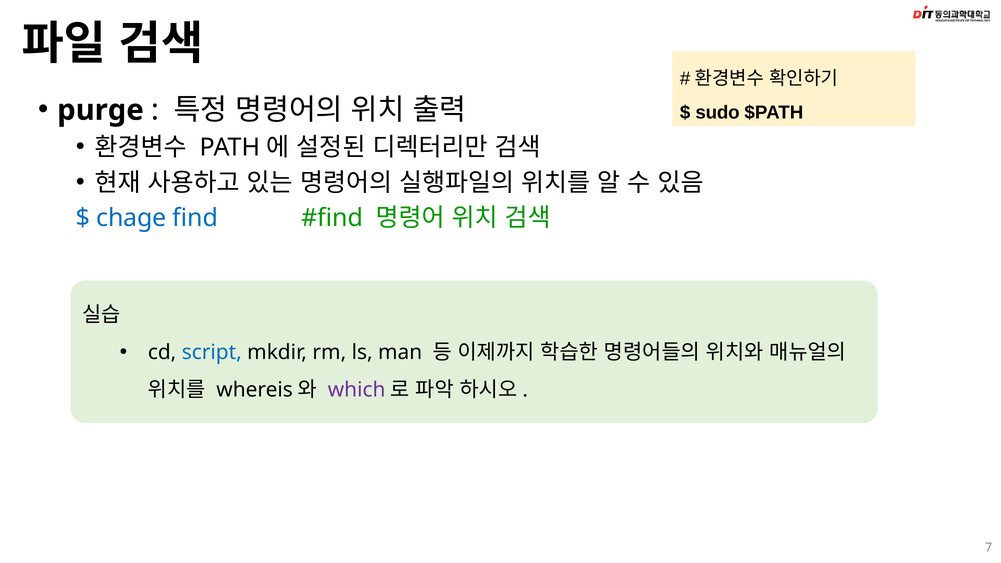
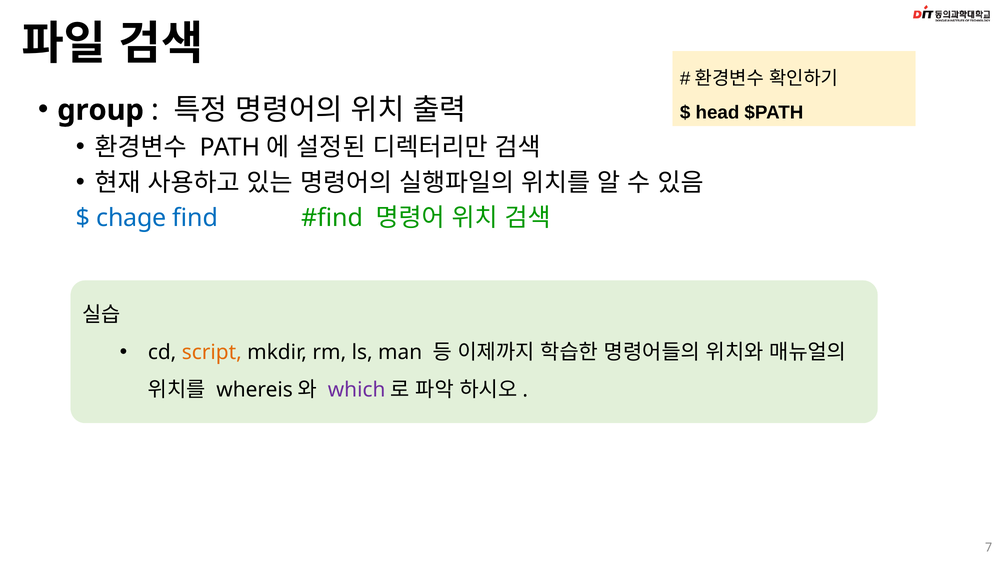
purge: purge -> group
sudo: sudo -> head
script colour: blue -> orange
